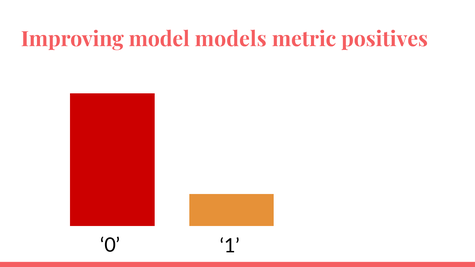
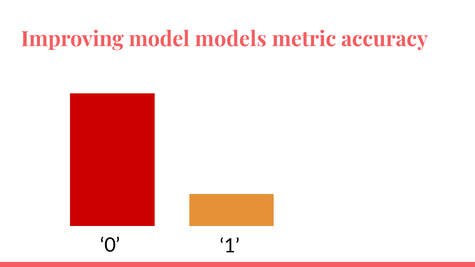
positives: positives -> accuracy
